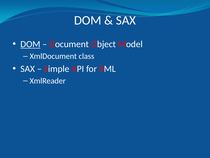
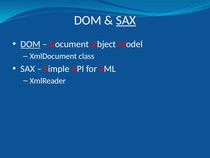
SAX at (126, 20) underline: none -> present
